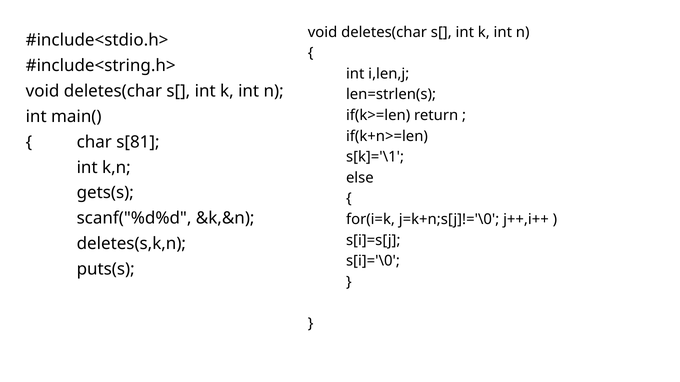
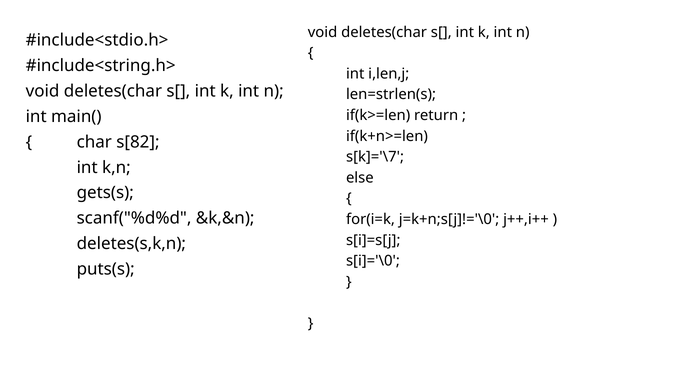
s[81: s[81 -> s[82
s[k]='\1: s[k]='\1 -> s[k]='\7
